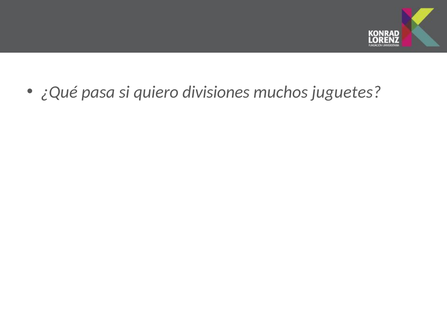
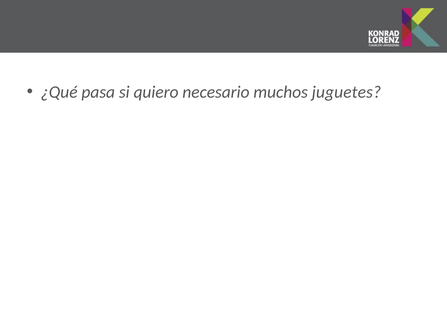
divisiones: divisiones -> necesario
